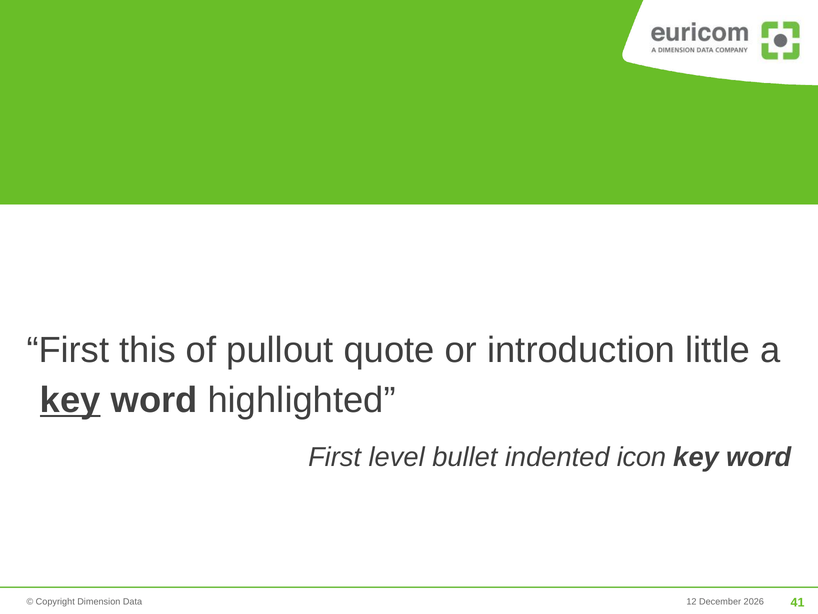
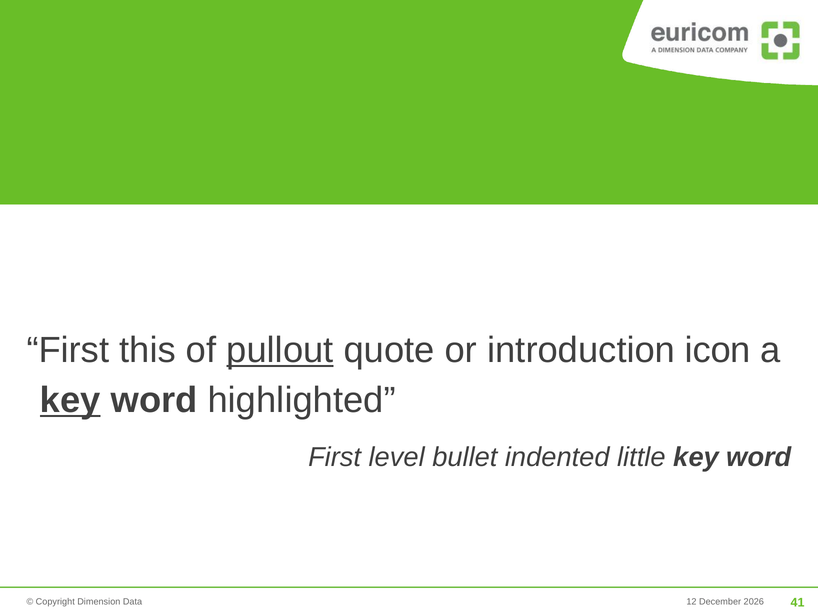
pullout underline: none -> present
little: little -> icon
icon: icon -> little
